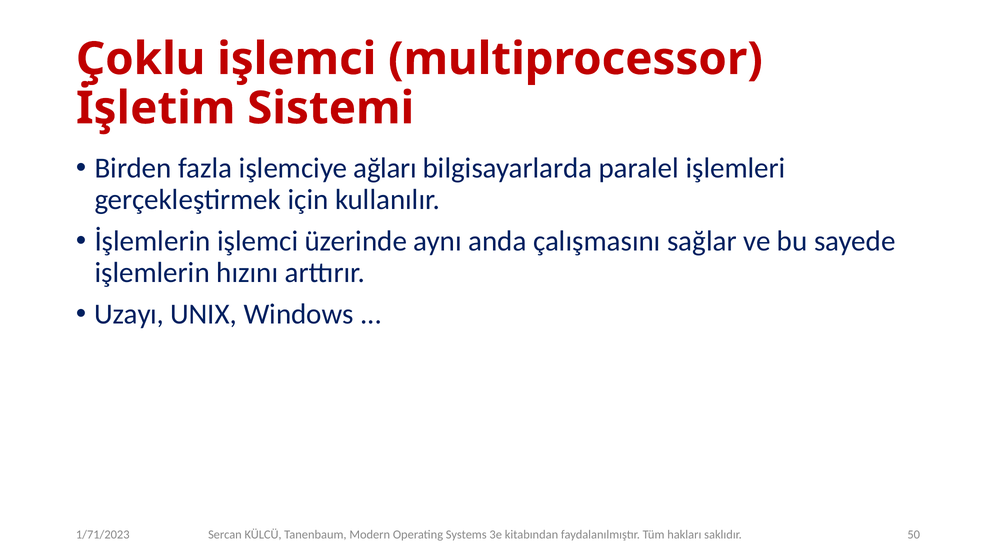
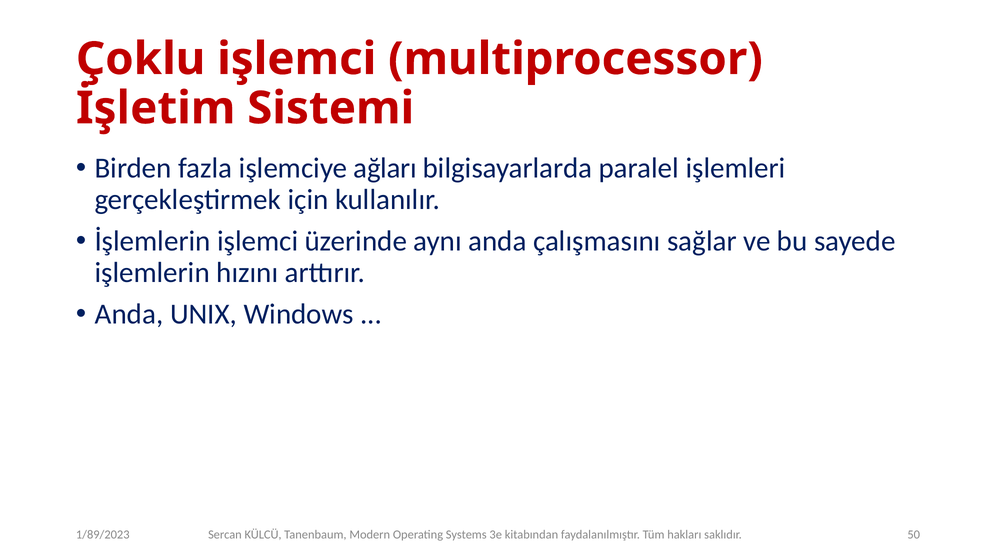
Uzayı at (129, 314): Uzayı -> Anda
1/71/2023: 1/71/2023 -> 1/89/2023
